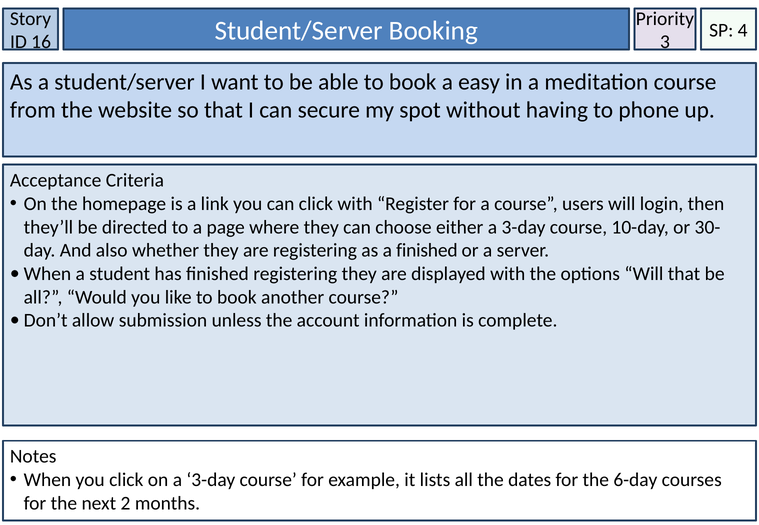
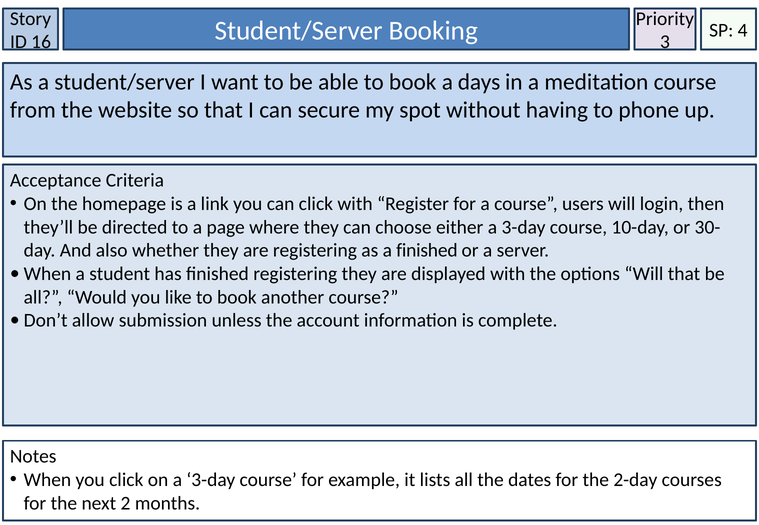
easy: easy -> days
6-day: 6-day -> 2-day
